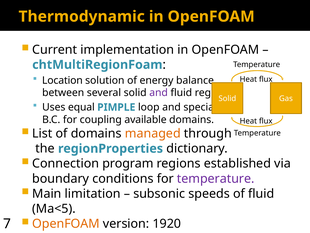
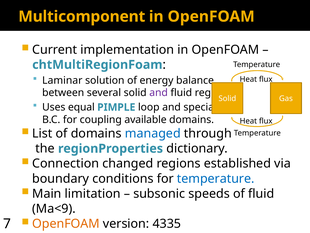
Thermodynamic: Thermodynamic -> Multicomponent
Location: Location -> Laminar
managed colour: orange -> blue
program: program -> changed
temperature at (216, 178) colour: purple -> blue
Ma<5: Ma<5 -> Ma<9
1920: 1920 -> 4335
